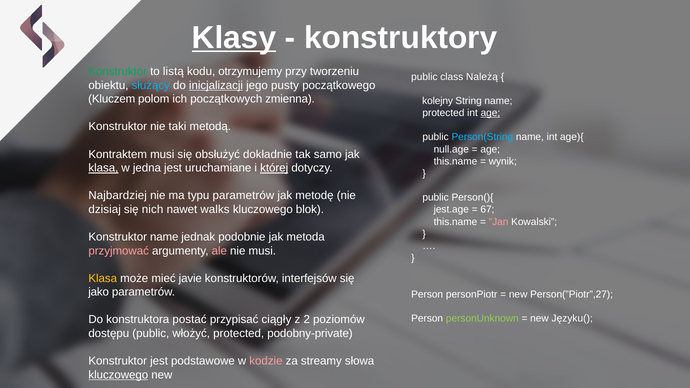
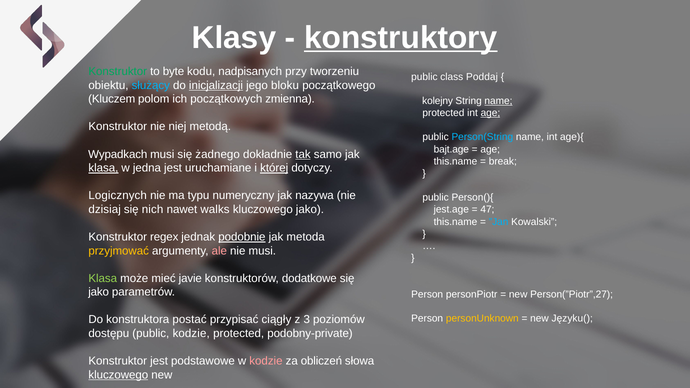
Klasy underline: present -> none
konstruktory underline: none -> present
listą: listą -> byte
otrzymujemy: otrzymujemy -> nadpisanych
Należą: Należą -> Poddaj
pusty: pusty -> bloku
name at (499, 101) underline: none -> present
taki: taki -> niej
null.age: null.age -> bajt.age
Kontraktem: Kontraktem -> Wypadkach
obsłużyć: obsłużyć -> żadnego
tak underline: none -> present
wynik: wynik -> break
Najbardziej: Najbardziej -> Logicznych
typu parametrów: parametrów -> numeryczny
metodę: metodę -> nazywa
kluczowego blok: blok -> jako
67: 67 -> 47
”Jan colour: pink -> light blue
Konstruktor name: name -> regex
podobnie underline: none -> present
przyjmować colour: pink -> yellow
Klasa at (103, 278) colour: yellow -> light green
interfejsów: interfejsów -> dodatkowe
personUnknown colour: light green -> yellow
2: 2 -> 3
public włożyć: włożyć -> kodzie
streamy: streamy -> obliczeń
